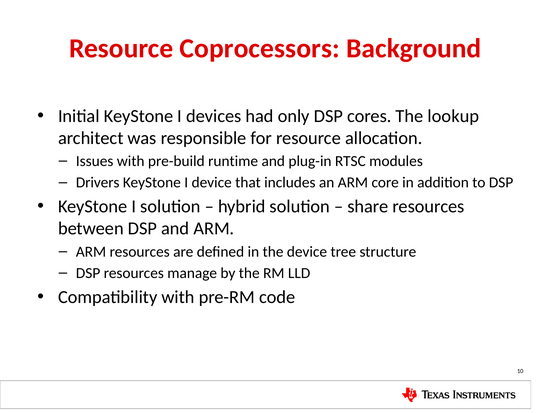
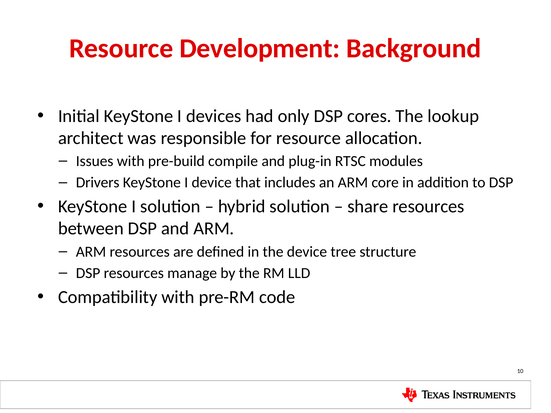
Coprocessors: Coprocessors -> Development
runtime: runtime -> compile
